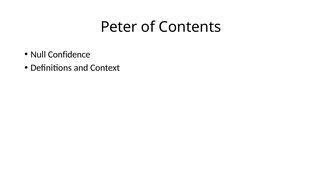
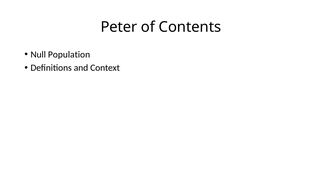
Confidence: Confidence -> Population
